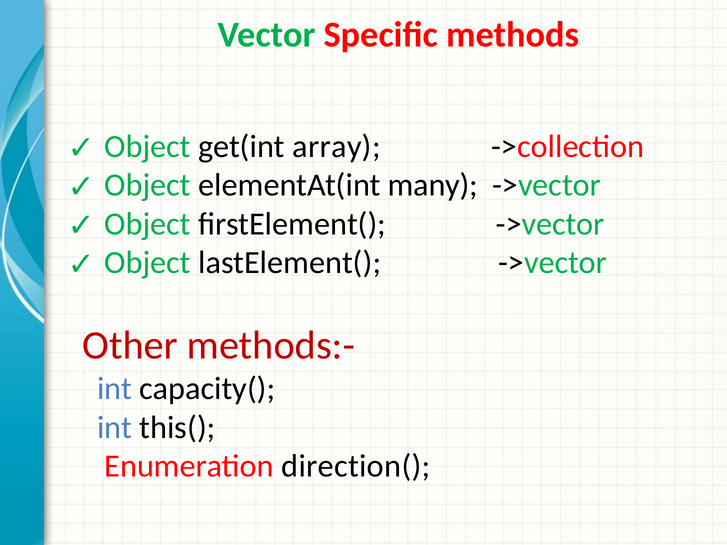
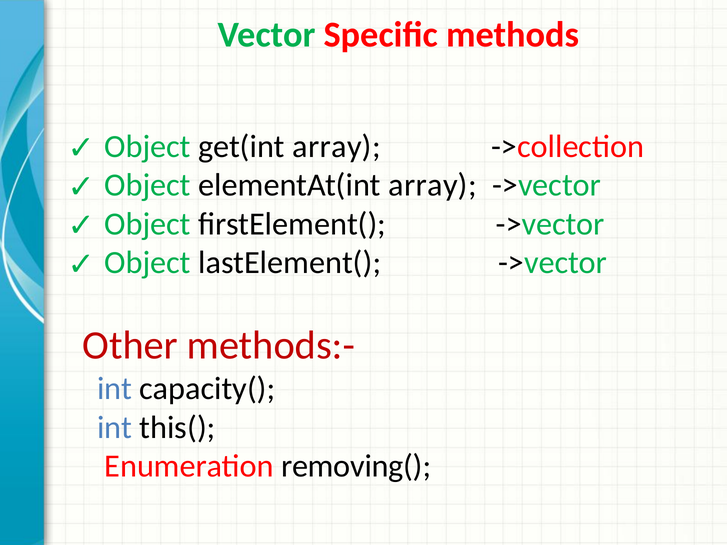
elementAt(int many: many -> array
direction(: direction( -> removing(
